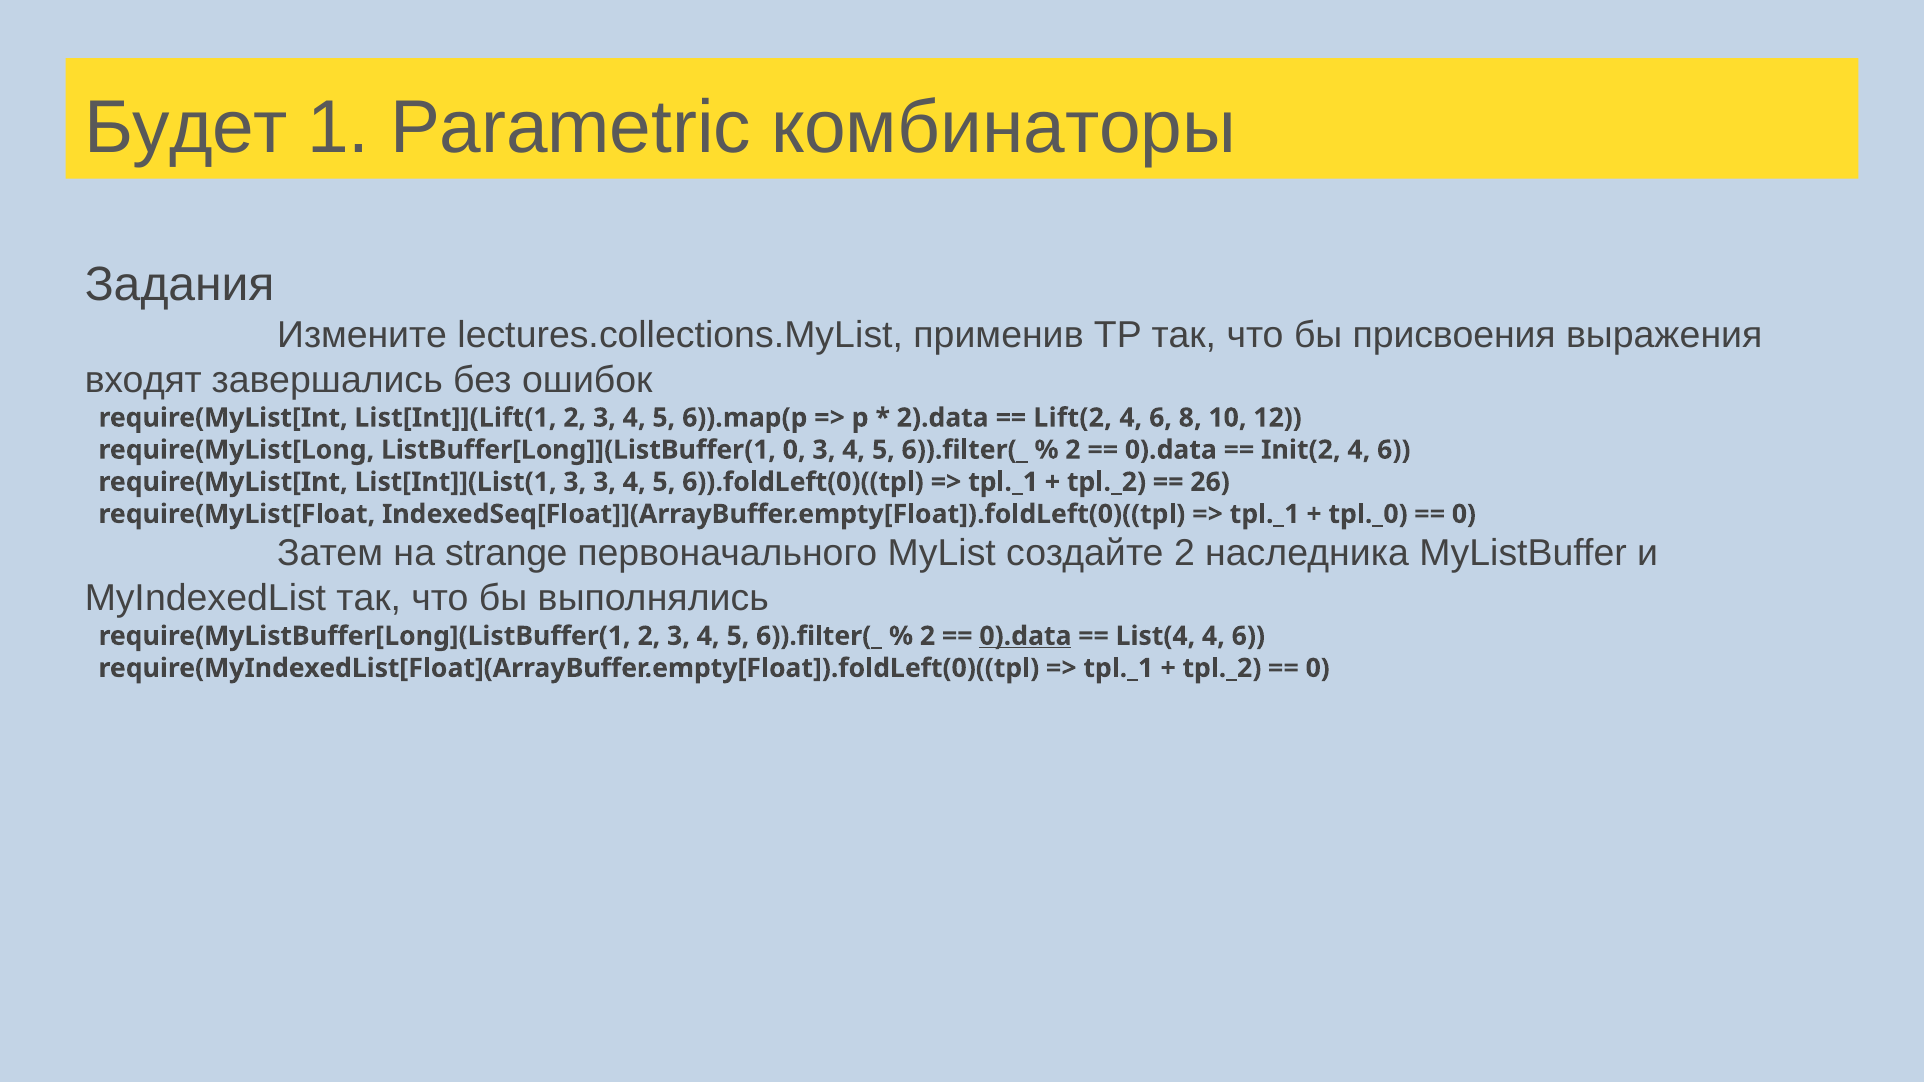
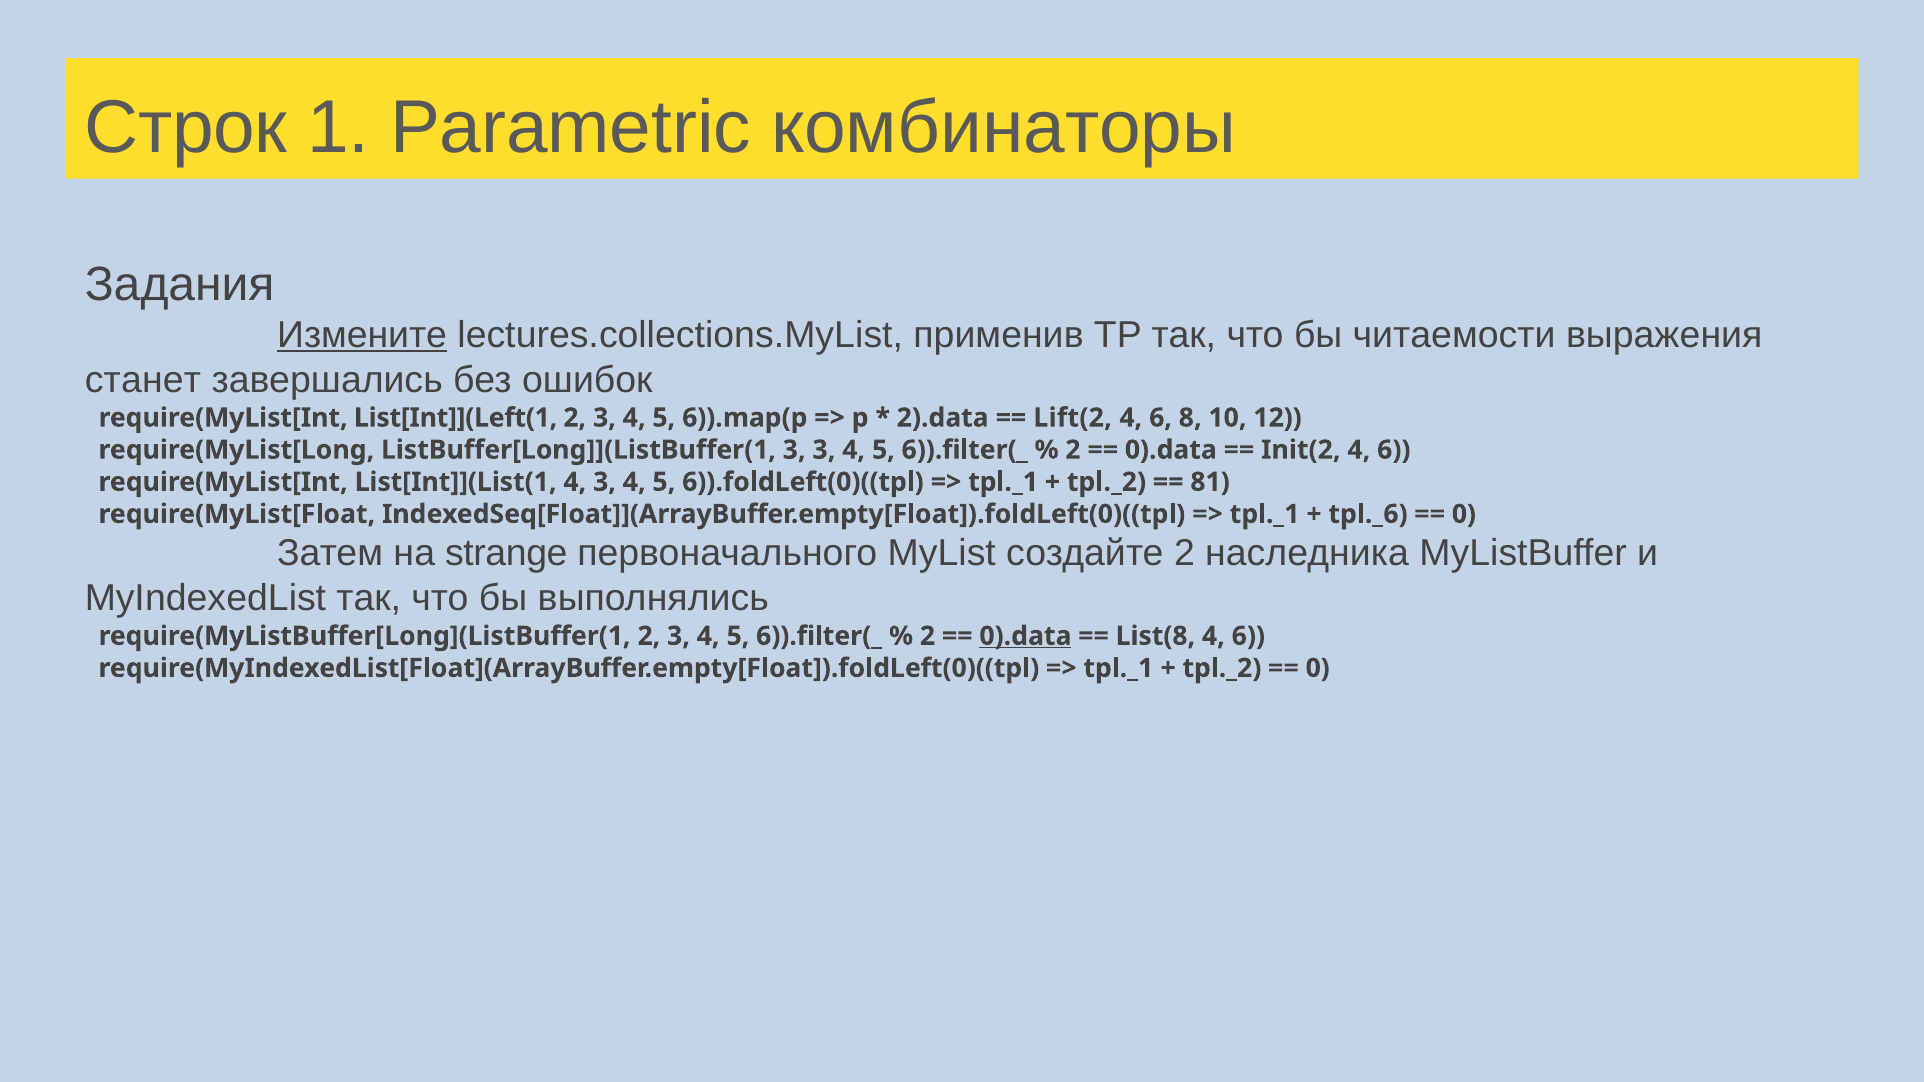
Будет: Будет -> Строк
Измените underline: none -> present
присвоения: присвоения -> читаемости
входят: входят -> станет
List[Int]](Lift(1: List[Int]](Lift(1 -> List[Int]](Left(1
ListBuffer[Long]](ListBuffer(1 0: 0 -> 3
List[Int]](List(1 3: 3 -> 4
26: 26 -> 81
tpl._0: tpl._0 -> tpl._6
List(4: List(4 -> List(8
